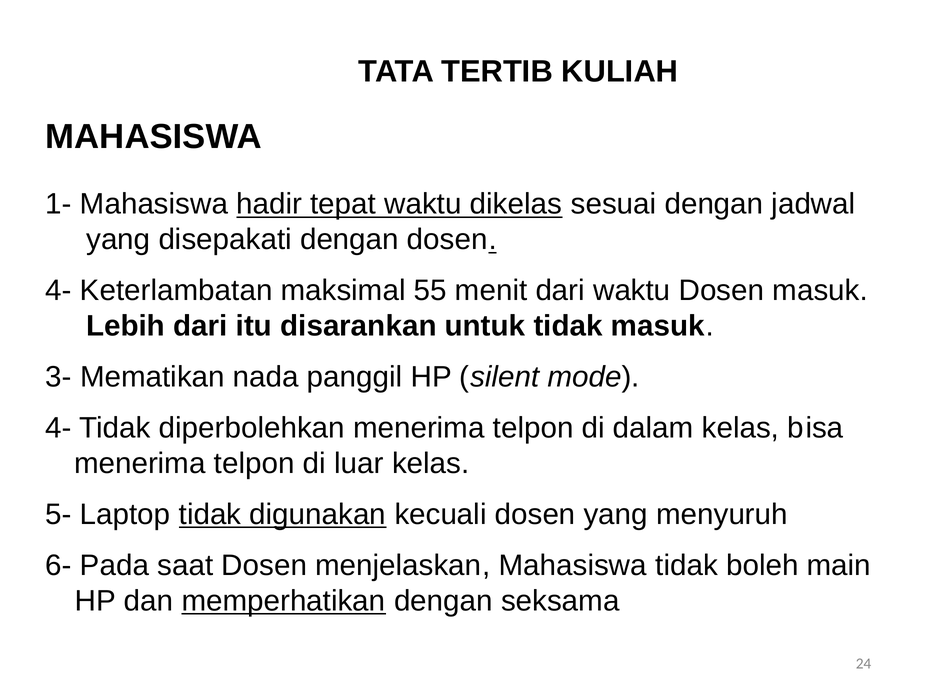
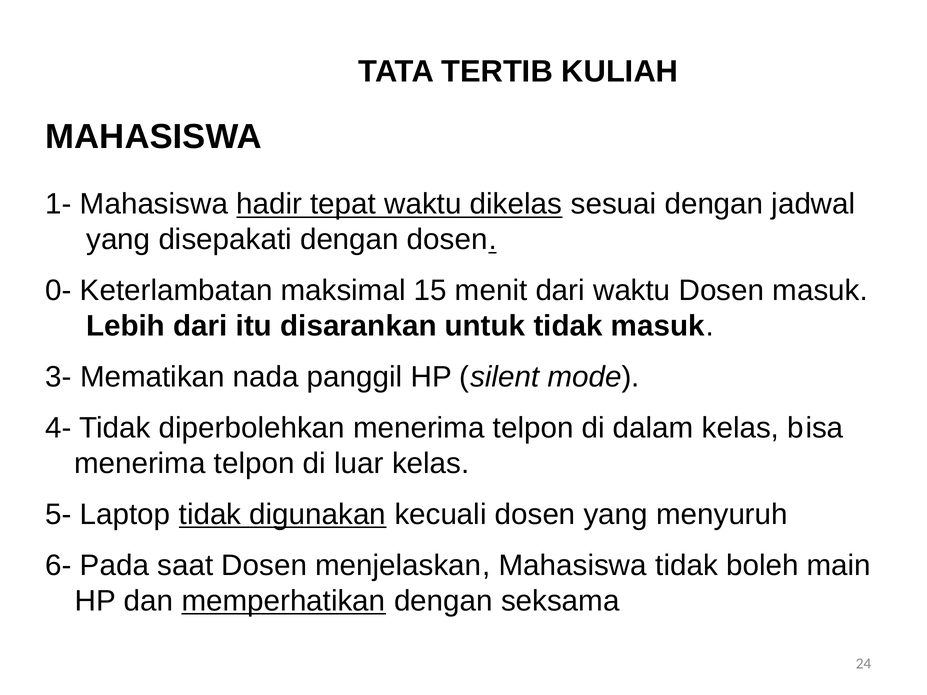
4- at (59, 291): 4- -> 0-
55: 55 -> 15
